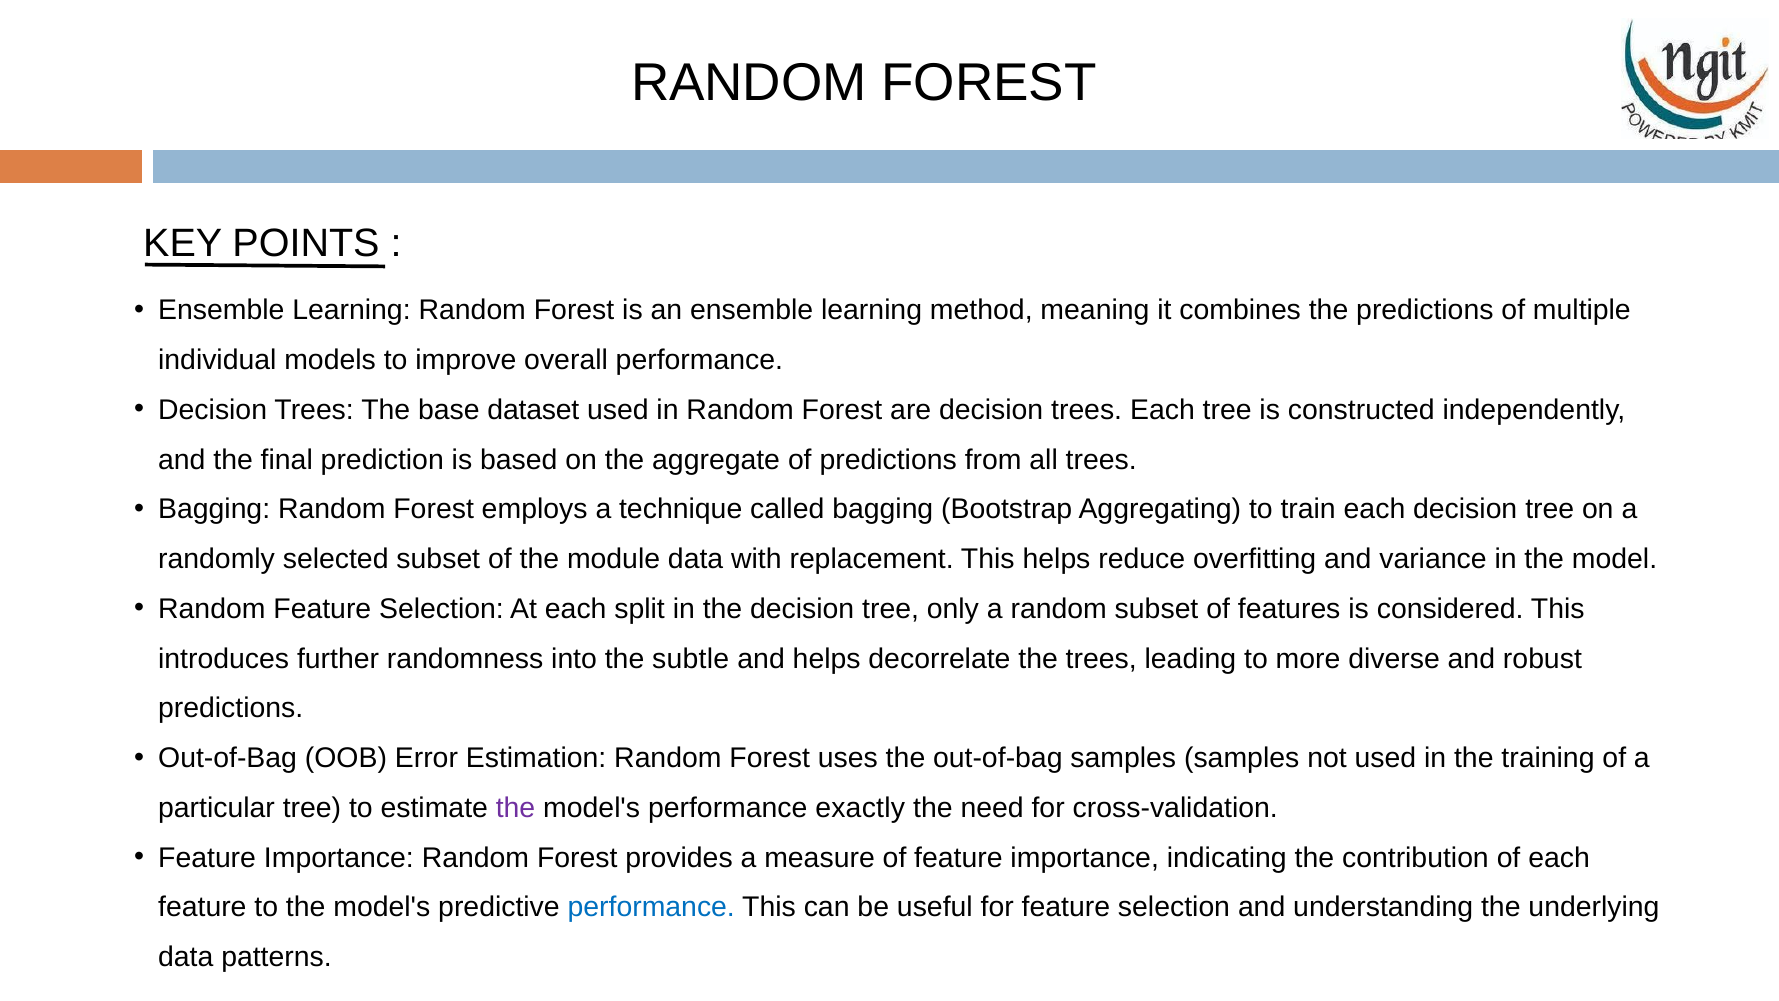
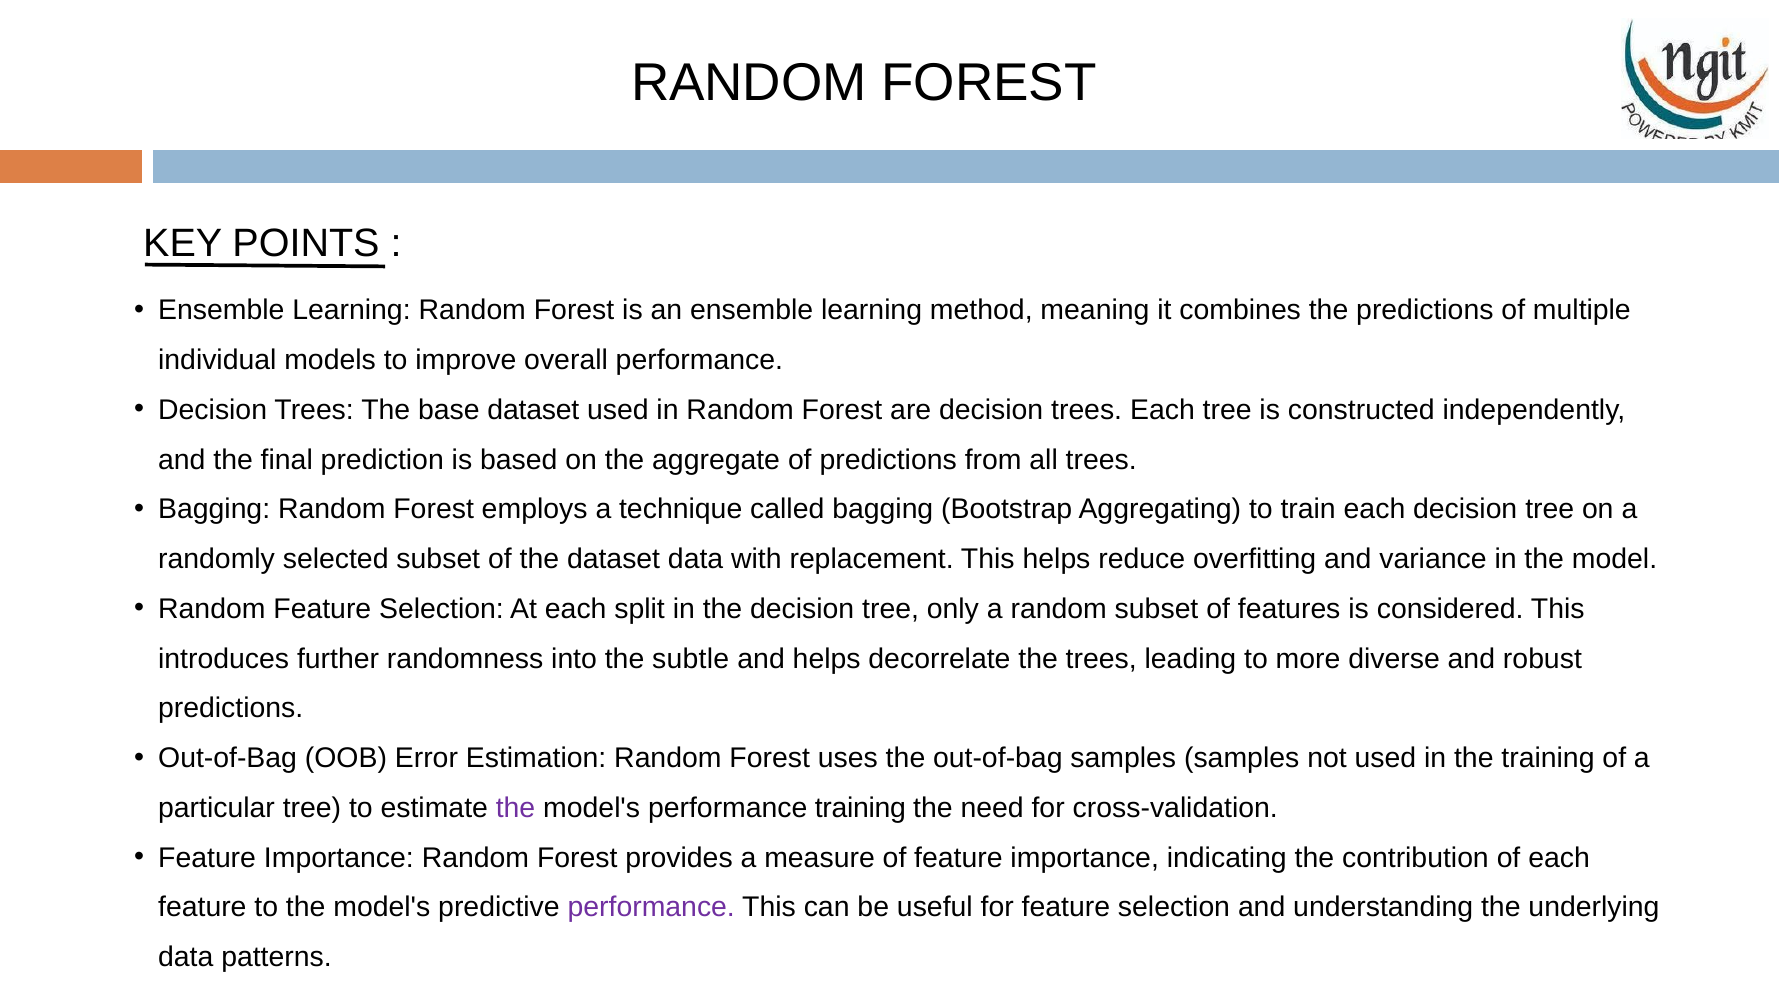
the module: module -> dataset
performance exactly: exactly -> training
performance at (651, 907) colour: blue -> purple
